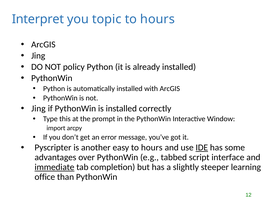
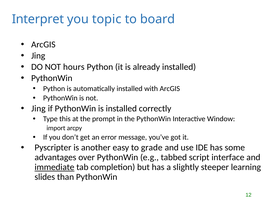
hours at (158, 19): hours -> board
policy: policy -> hours
easy to hours: hours -> grade
IDE underline: present -> none
office: office -> slides
